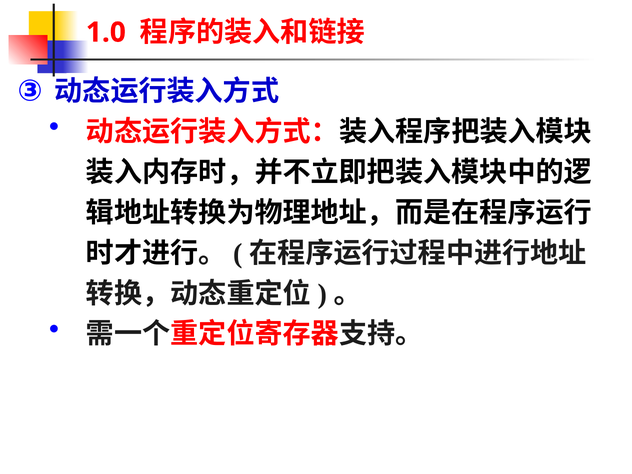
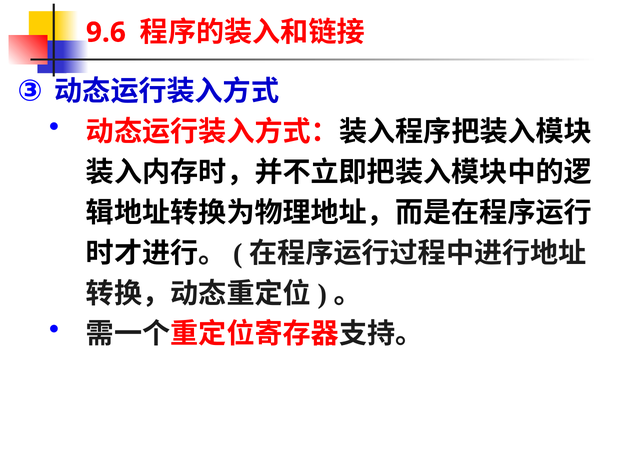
1.0: 1.0 -> 9.6
